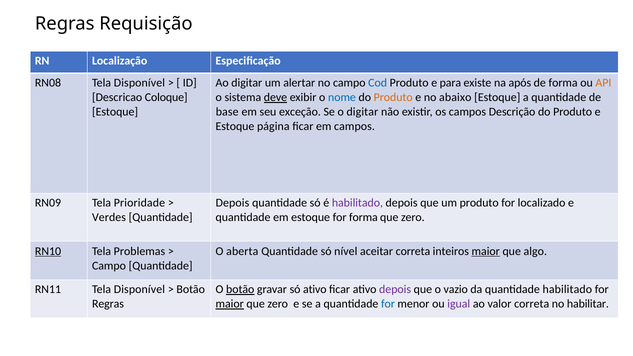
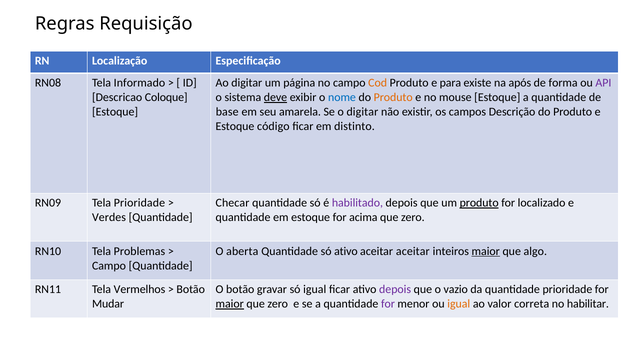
RN08 Tela Disponível: Disponível -> Informado
alertar: alertar -> página
Cod colour: blue -> orange
API colour: orange -> purple
abaixo: abaixo -> mouse
exceção: exceção -> amarela
página: página -> código
em campos: campos -> distinto
Depois at (232, 203): Depois -> Checar
produto at (479, 203) underline: none -> present
for forma: forma -> acima
RN10 underline: present -> none
só nível: nível -> ativo
aceitar correta: correta -> aceitar
RN11 Tela Disponível: Disponível -> Vermelhos
botão at (240, 289) underline: present -> none
só ativo: ativo -> igual
quantidade habilitado: habilitado -> prioridade
Regras at (108, 304): Regras -> Mudar
for at (388, 304) colour: blue -> purple
igual at (459, 304) colour: purple -> orange
